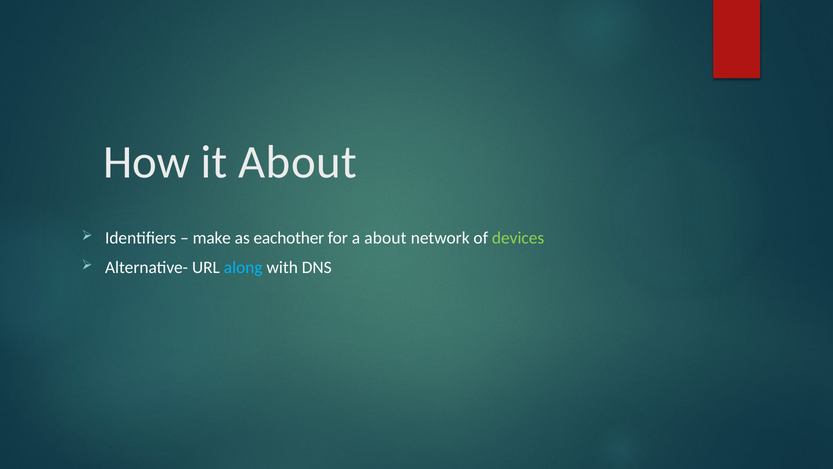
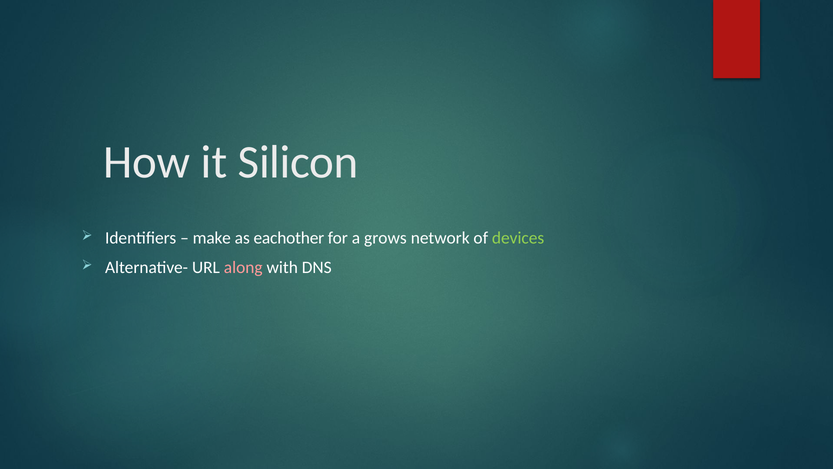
it About: About -> Silicon
a about: about -> grows
along colour: light blue -> pink
